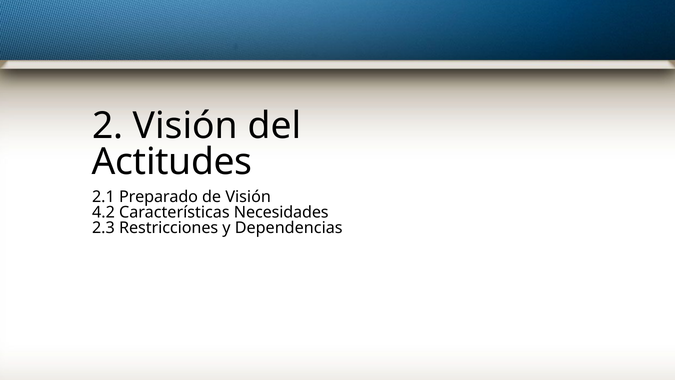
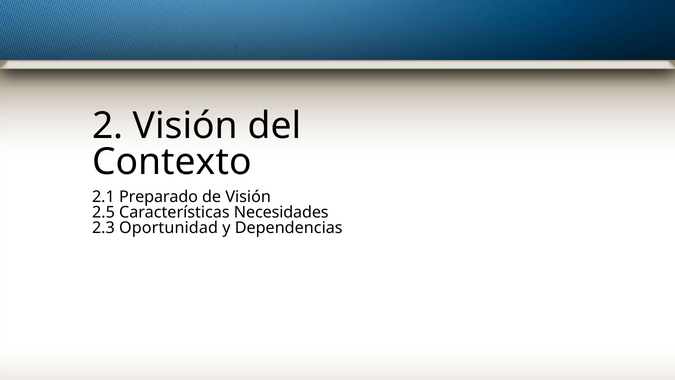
Actitudes: Actitudes -> Contexto
4.2: 4.2 -> 2.5
Restricciones: Restricciones -> Oportunidad
